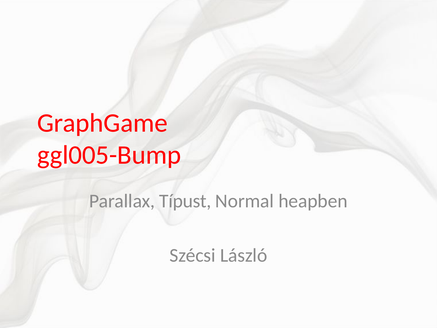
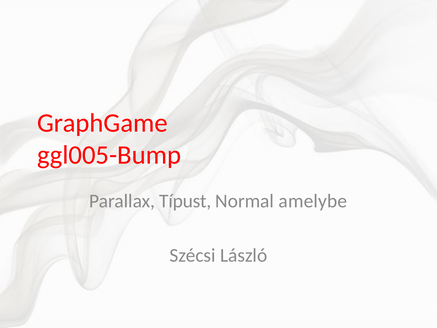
heapben: heapben -> amelybe
